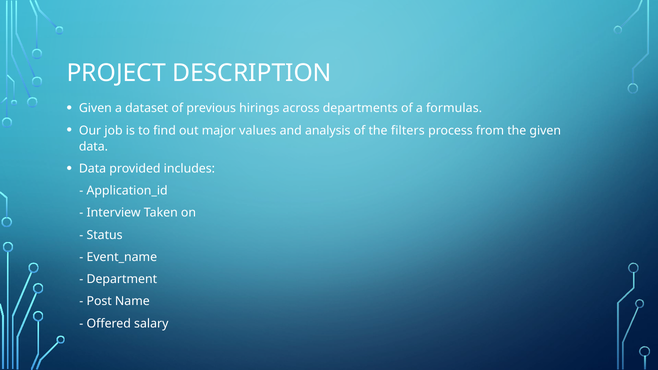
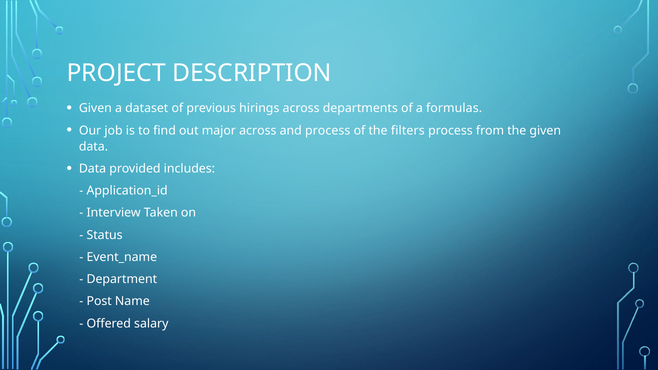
major values: values -> across
and analysis: analysis -> process
